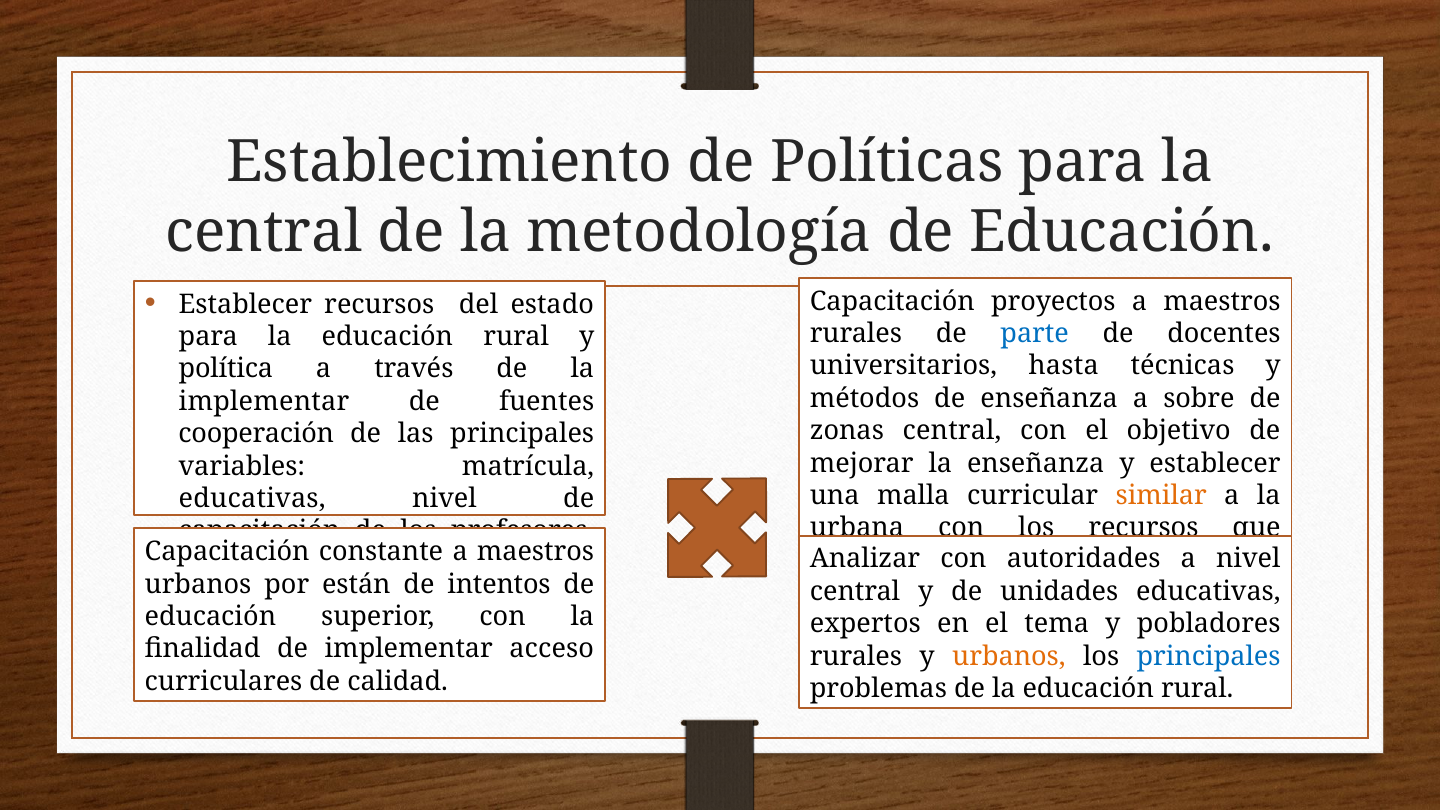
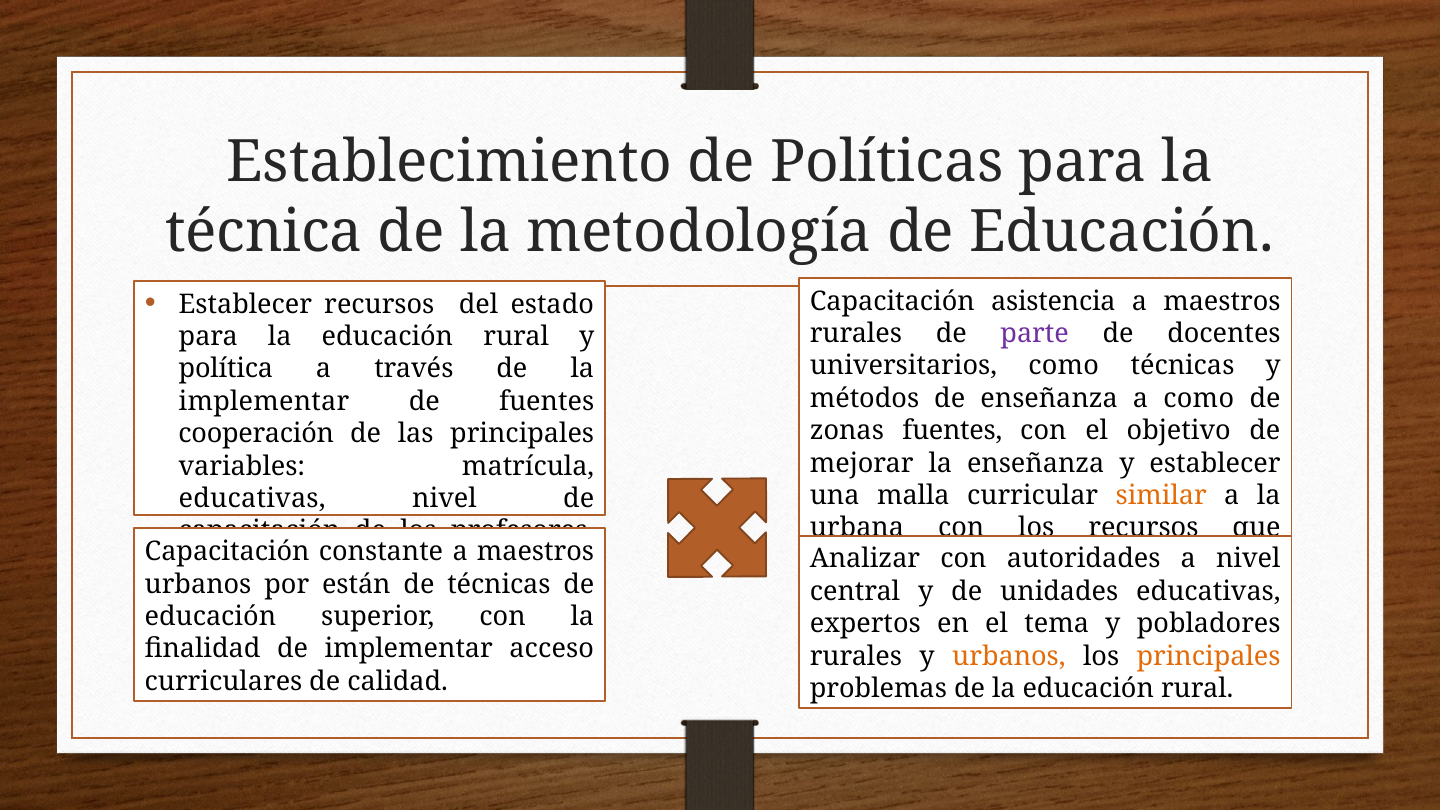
central at (264, 232): central -> técnica
proyectos: proyectos -> asistencia
parte colour: blue -> purple
universitarios hasta: hasta -> como
a sobre: sobre -> como
zonas central: central -> fuentes
de intentos: intentos -> técnicas
principales at (1209, 656) colour: blue -> orange
